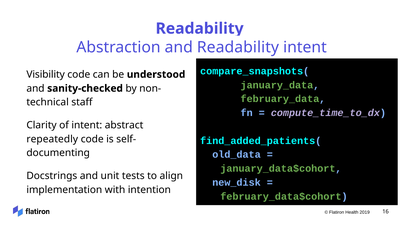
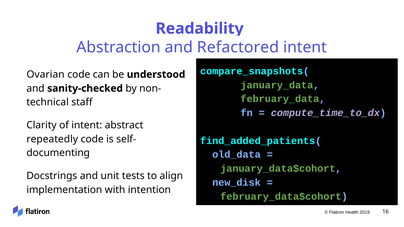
and Readability: Readability -> Refactored
Visibility: Visibility -> Ovarian
